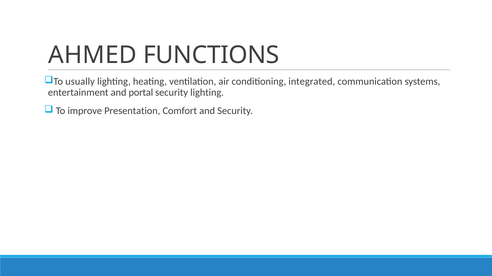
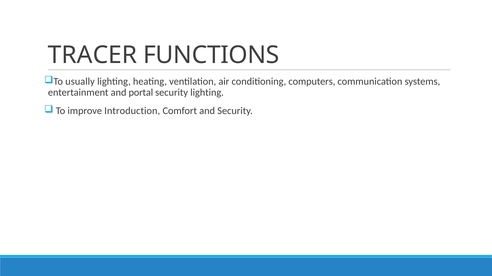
AHMED: AHMED -> TRACER
integrated: integrated -> computers
Presentation: Presentation -> Introduction
